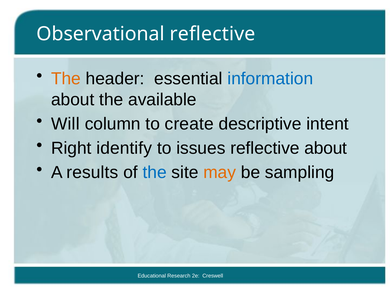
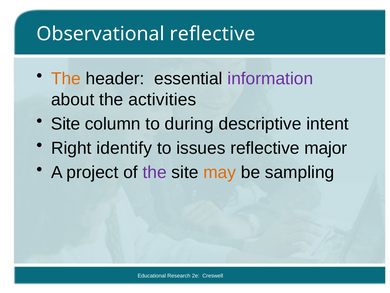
information colour: blue -> purple
available: available -> activities
Will at (65, 124): Will -> Site
create: create -> during
reflective about: about -> major
results: results -> project
the at (155, 172) colour: blue -> purple
